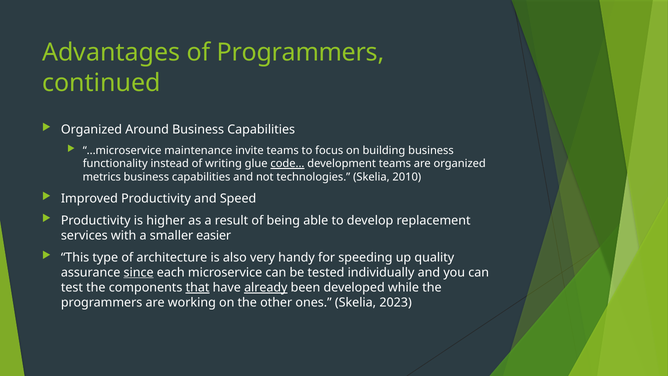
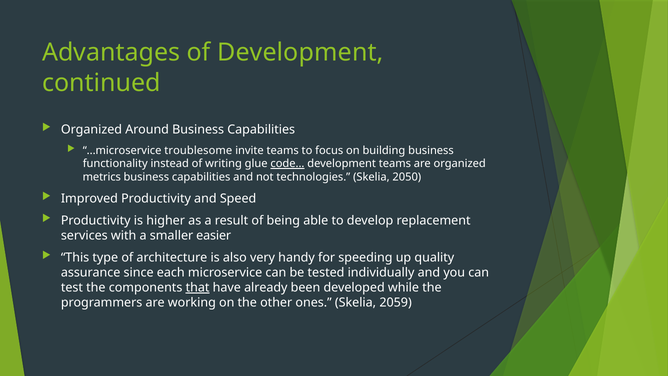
of Programmers: Programmers -> Development
maintenance: maintenance -> troublesome
2010: 2010 -> 2050
since underline: present -> none
already underline: present -> none
2023: 2023 -> 2059
